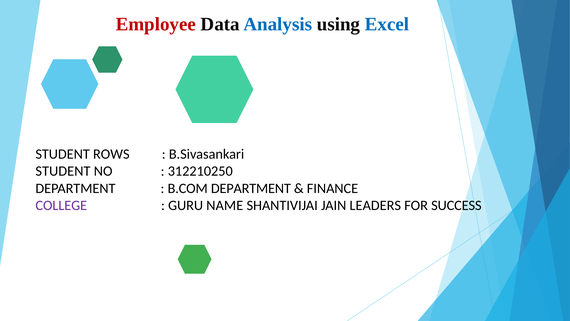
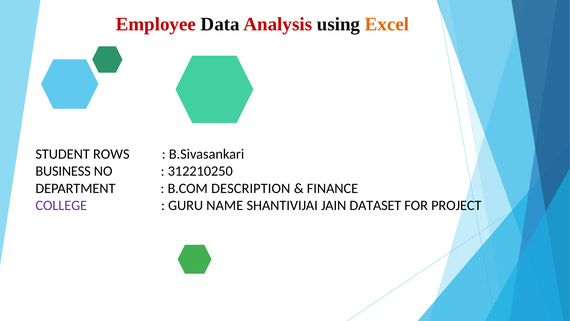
Analysis colour: blue -> red
Excel colour: blue -> orange
STUDENT at (63, 171): STUDENT -> BUSINESS
B.COM DEPARTMENT: DEPARTMENT -> DESCRIPTION
LEADERS: LEADERS -> DATASET
SUCCESS: SUCCESS -> PROJECT
